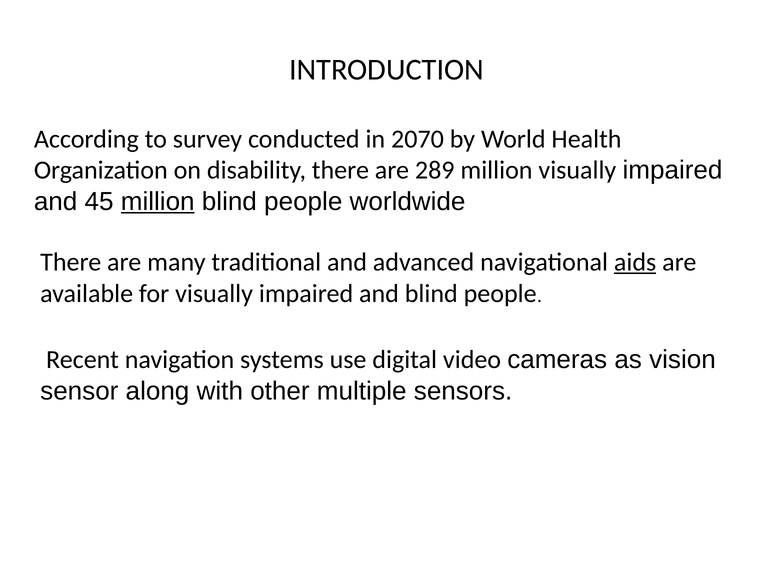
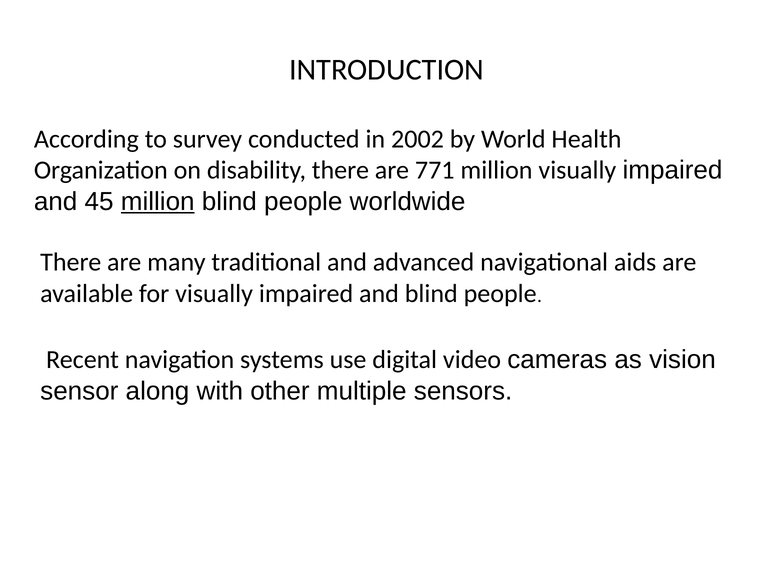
2070: 2070 -> 2002
289: 289 -> 771
aids underline: present -> none
